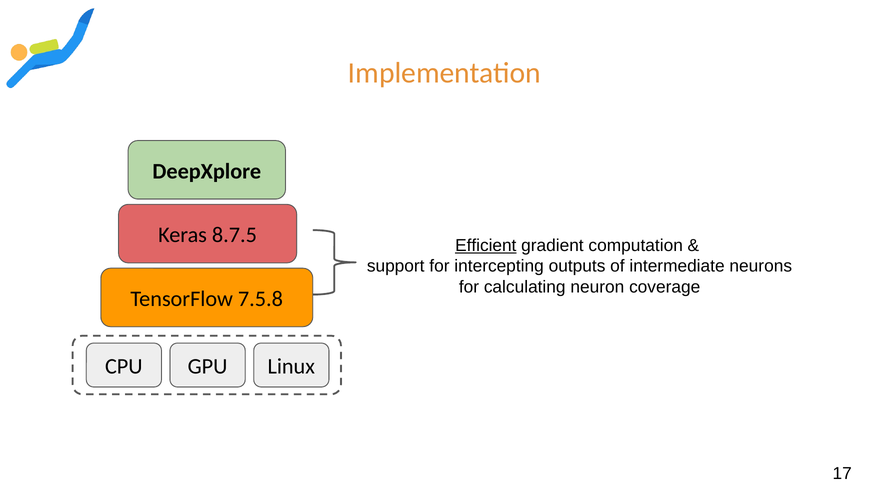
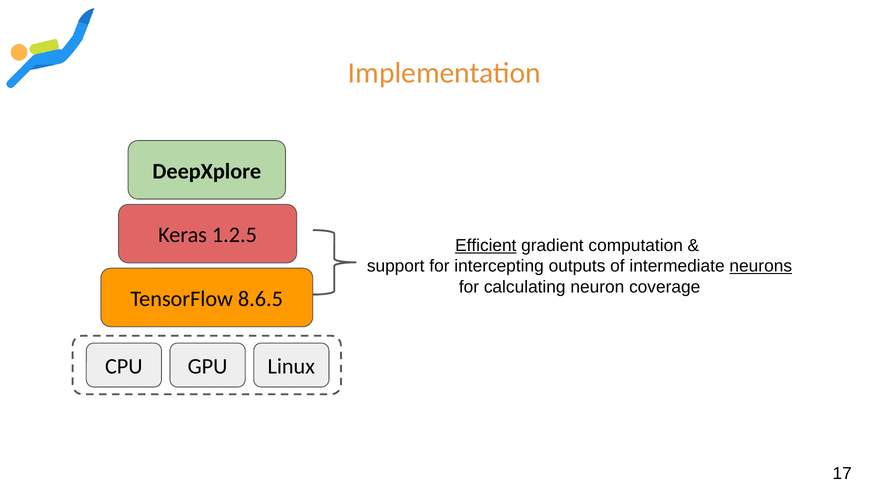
8.7.5: 8.7.5 -> 1.2.5
neurons underline: none -> present
7.5.8: 7.5.8 -> 8.6.5
